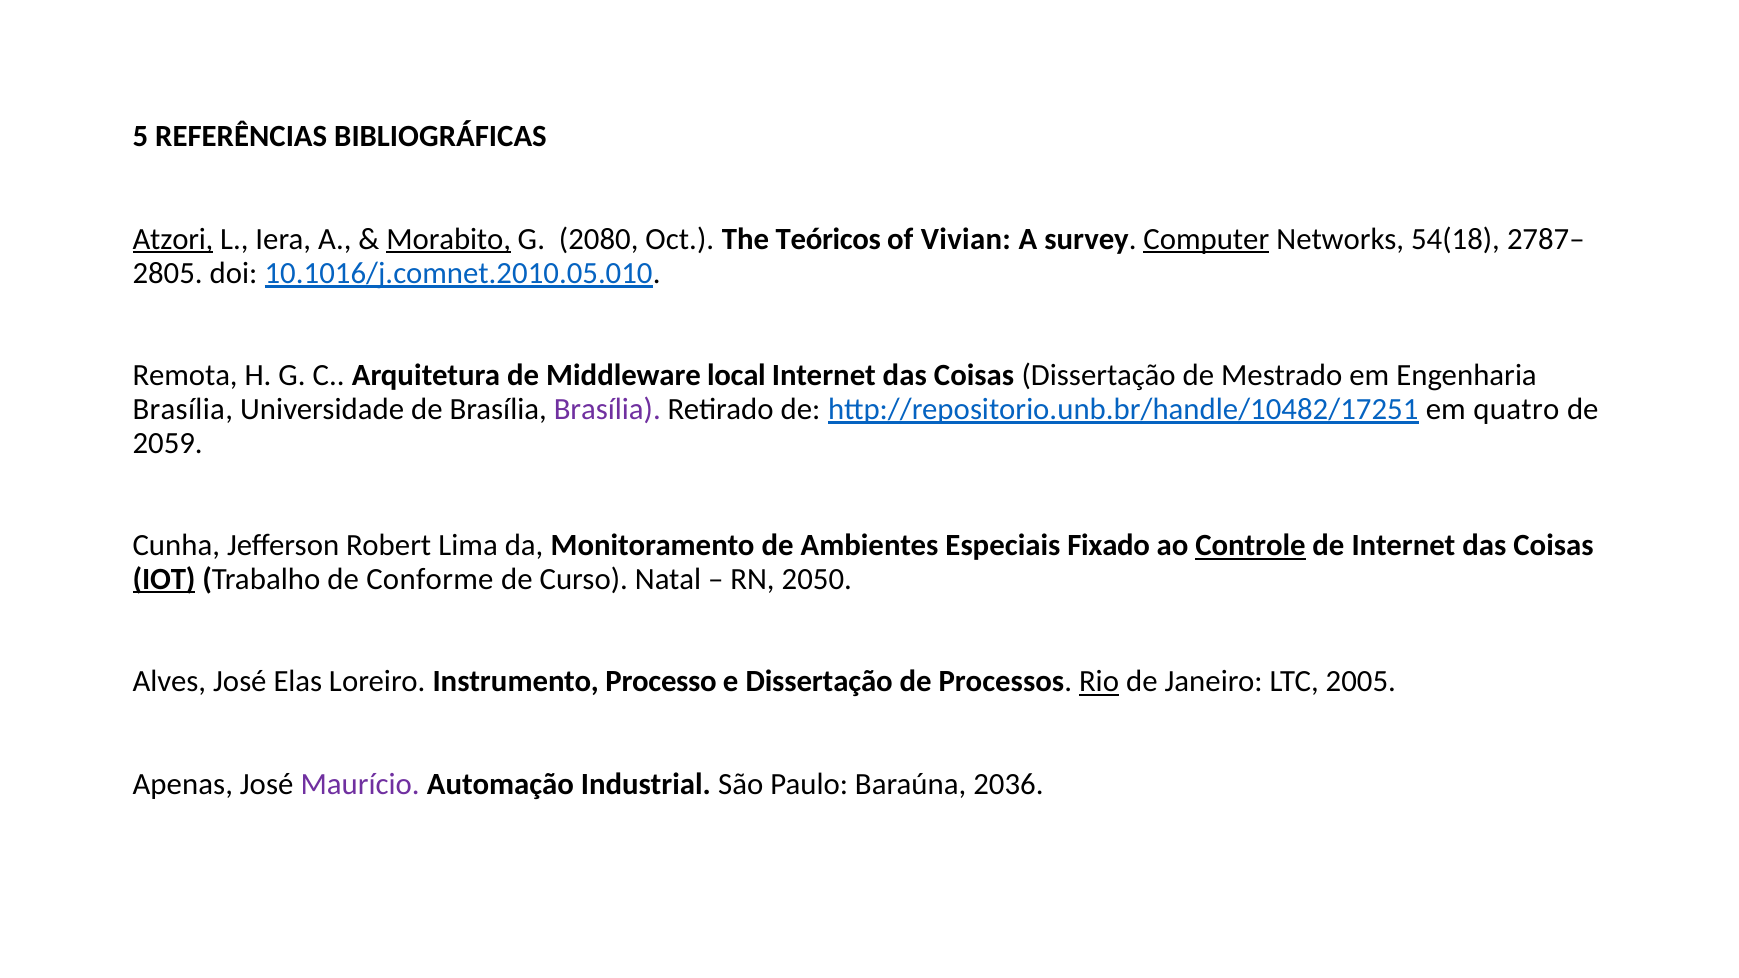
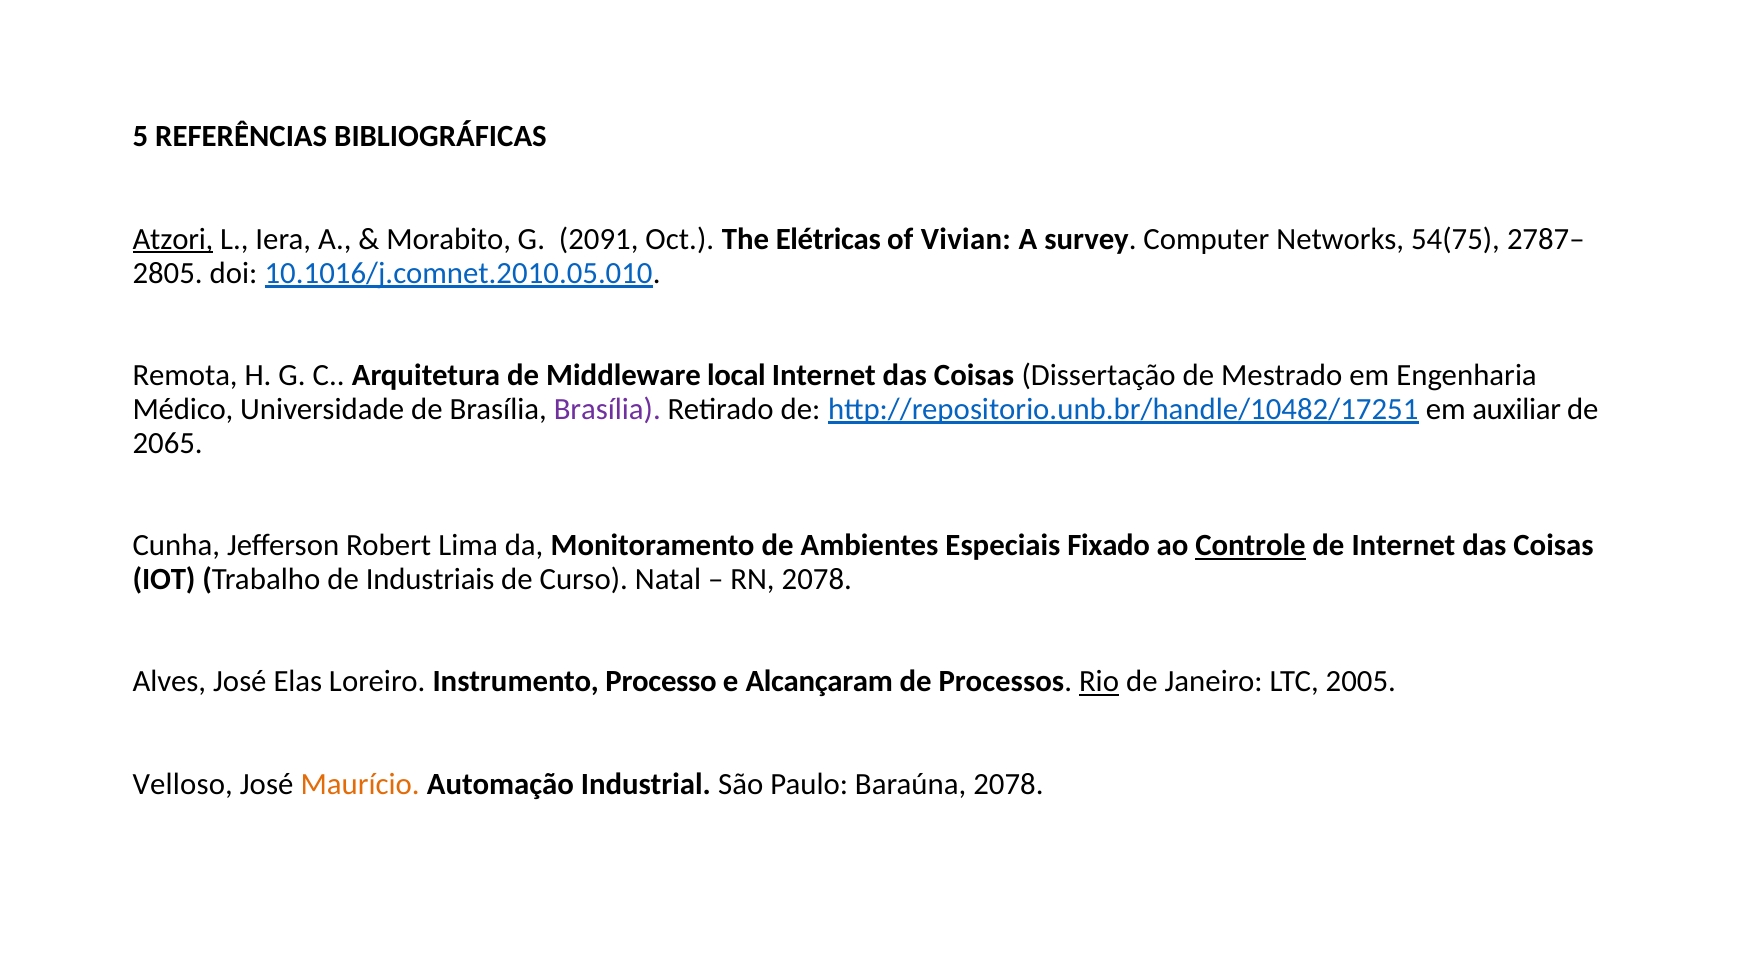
Morabito underline: present -> none
2080: 2080 -> 2091
Teóricos: Teóricos -> Elétricas
Computer underline: present -> none
54(18: 54(18 -> 54(75
Brasília at (183, 410): Brasília -> Médico
quatro: quatro -> auxiliar
2059: 2059 -> 2065
IOT underline: present -> none
Conforme: Conforme -> Industriais
RN 2050: 2050 -> 2078
e Dissertação: Dissertação -> Alcançaram
Apenas: Apenas -> Velloso
Maurício colour: purple -> orange
Baraúna 2036: 2036 -> 2078
